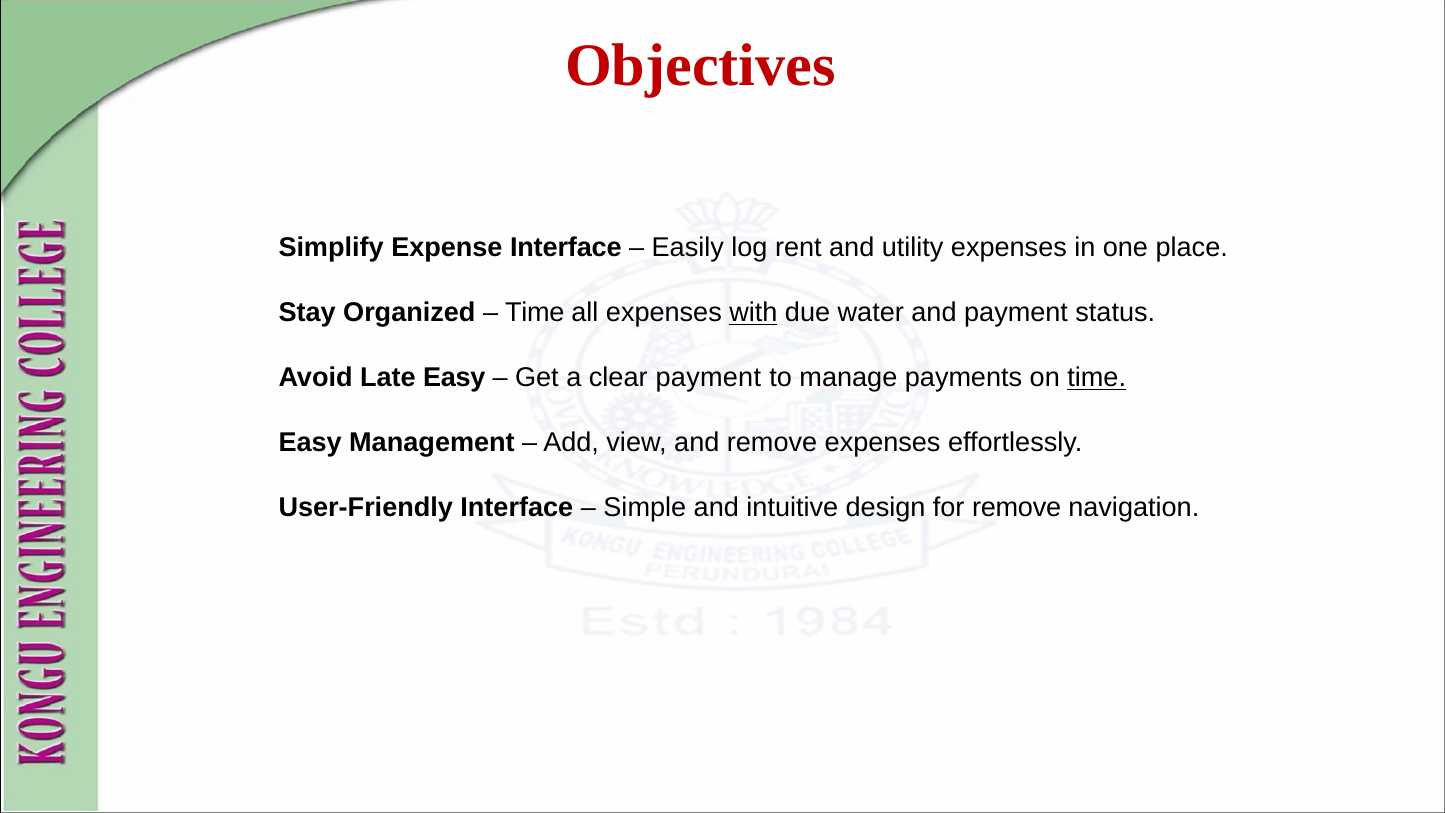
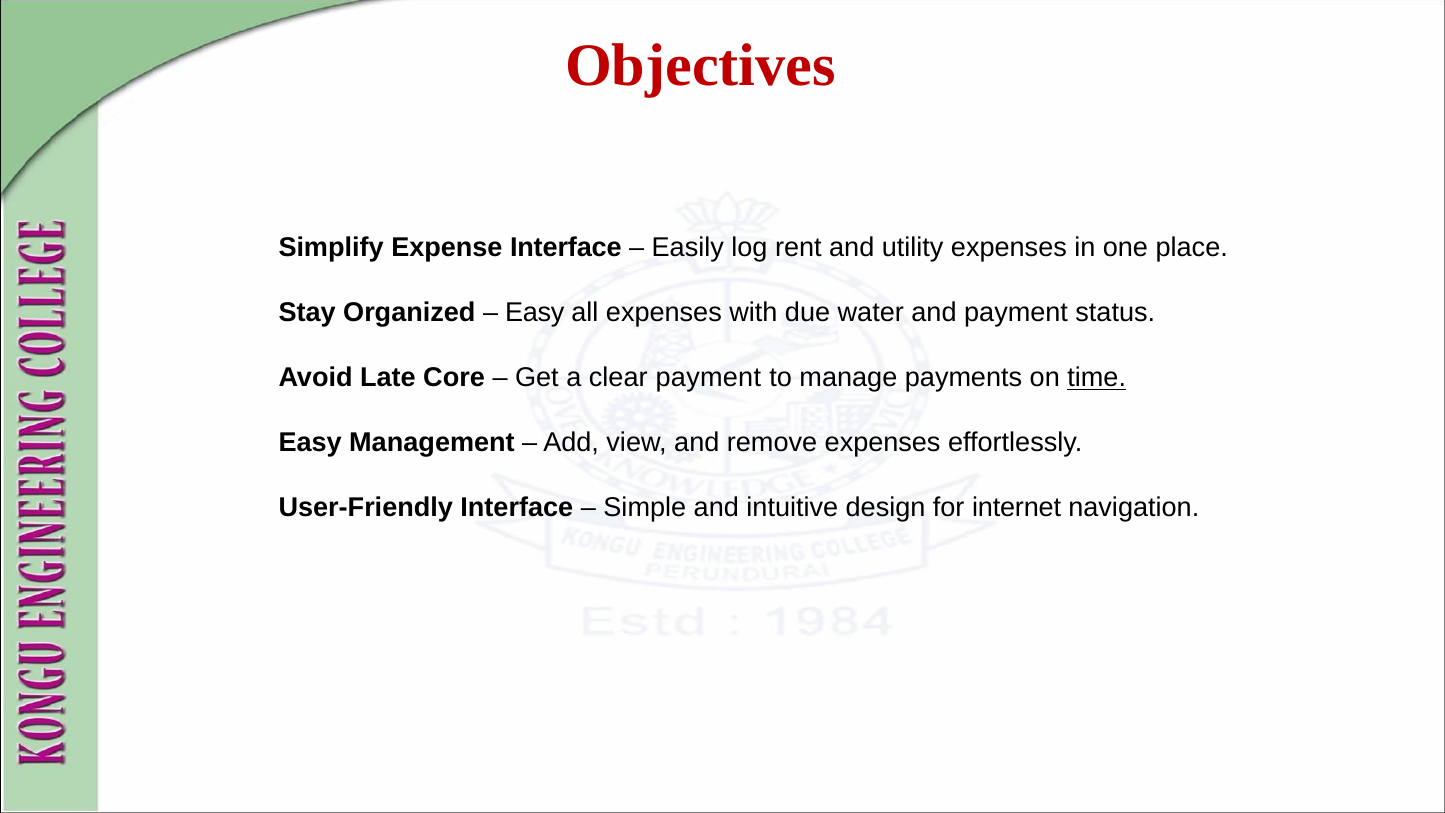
Time at (535, 313): Time -> Easy
with underline: present -> none
Late Easy: Easy -> Core
for remove: remove -> internet
